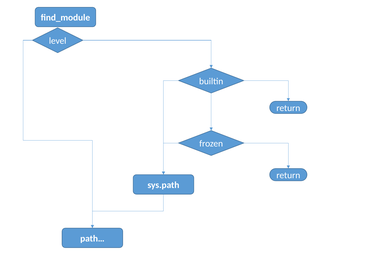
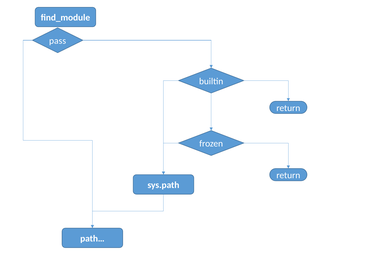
level: level -> pass
